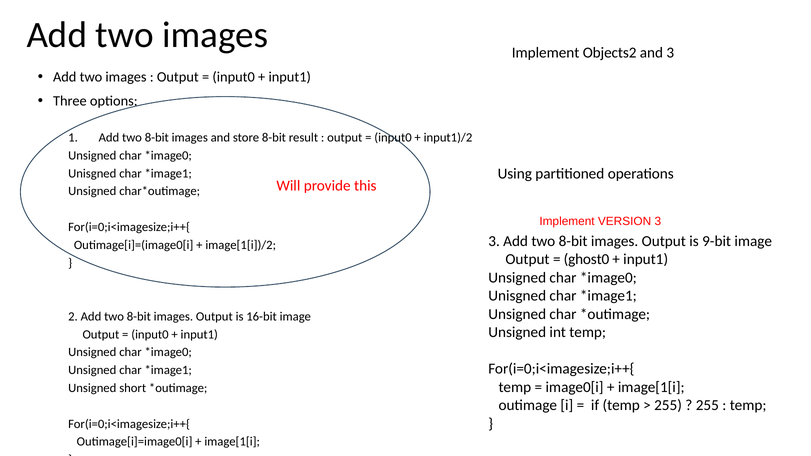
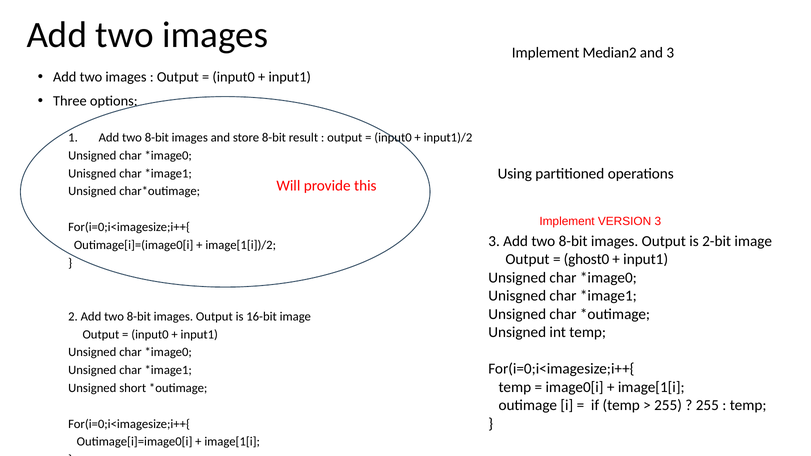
Objects2: Objects2 -> Median2
9-bit: 9-bit -> 2-bit
